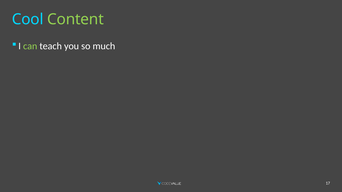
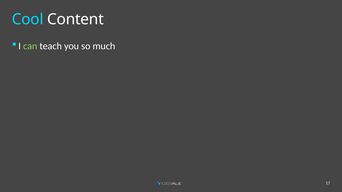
Content colour: light green -> white
